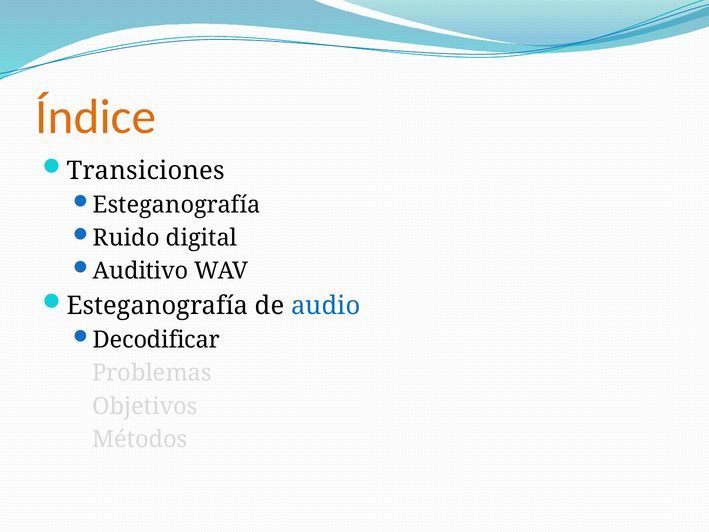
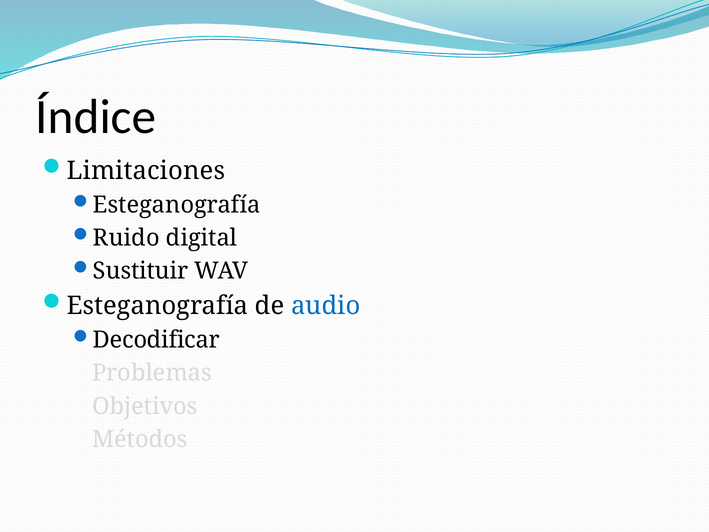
Índice colour: orange -> black
Transiciones: Transiciones -> Limitaciones
Auditivo: Auditivo -> Sustituir
